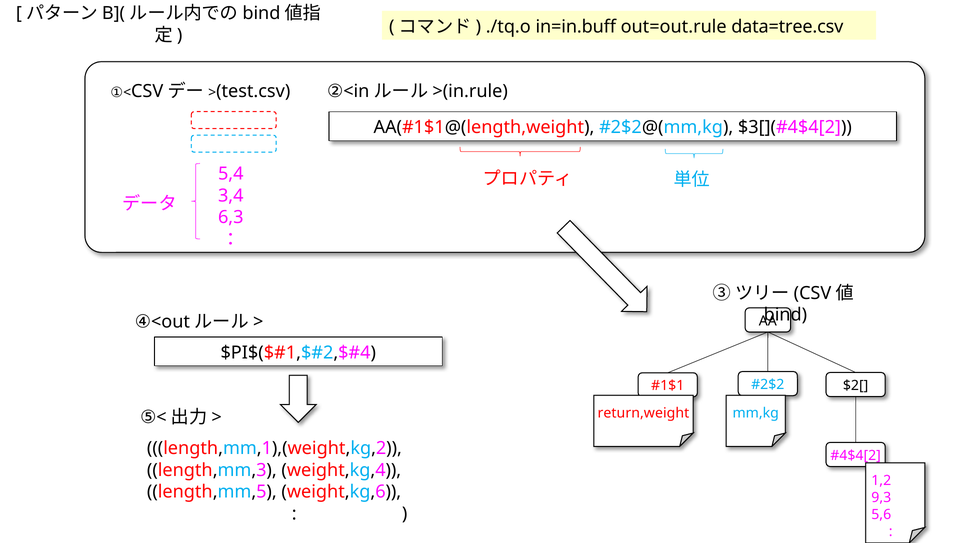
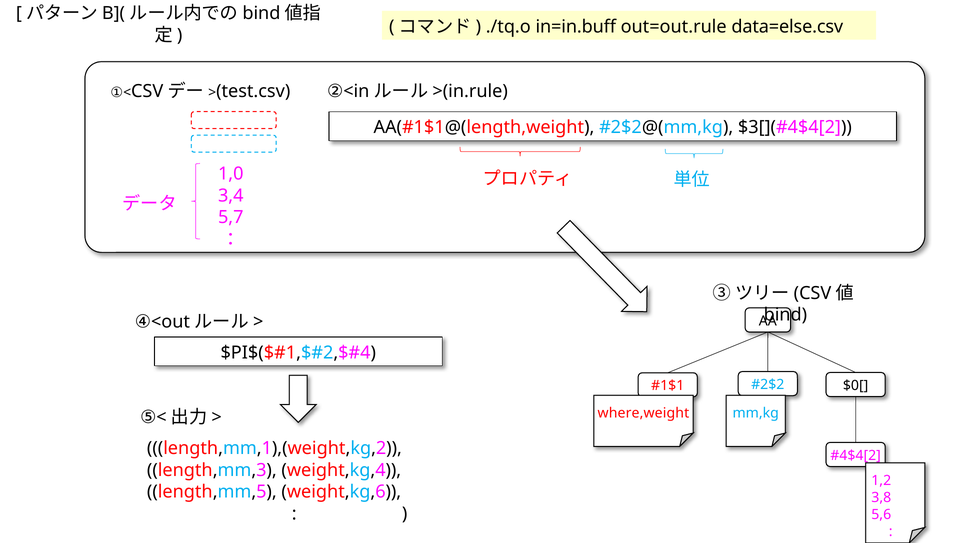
data=tree.csv: data=tree.csv -> data=else.csv
5,4: 5,4 -> 1,0
6,3: 6,3 -> 5,7
$2[: $2[ -> $0[
return,weight: return,weight -> where,weight
9,3: 9,3 -> 3,8
